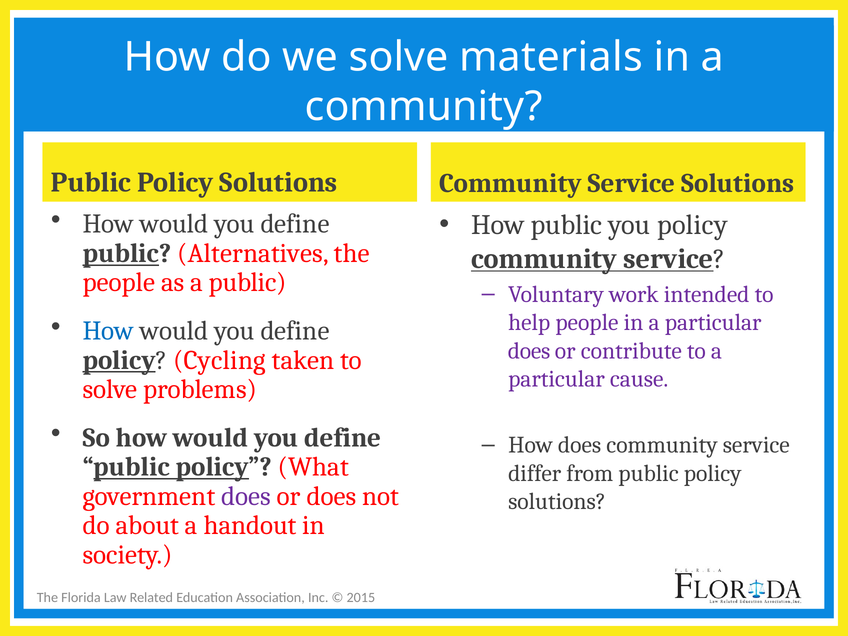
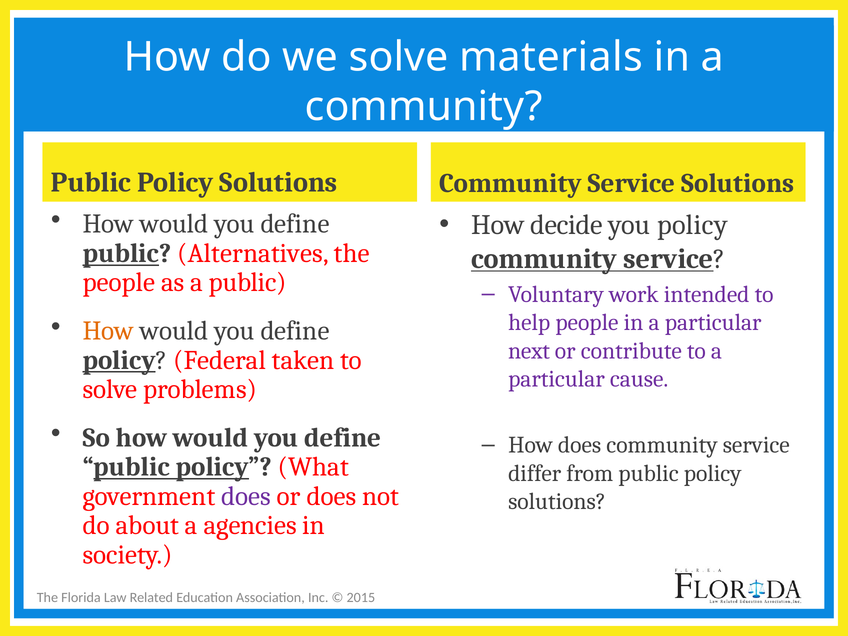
How public: public -> decide
How at (108, 331) colour: blue -> orange
does at (529, 351): does -> next
Cycling: Cycling -> Federal
handout: handout -> agencies
